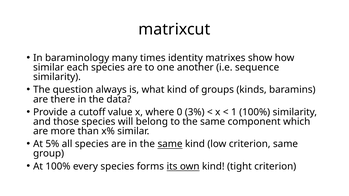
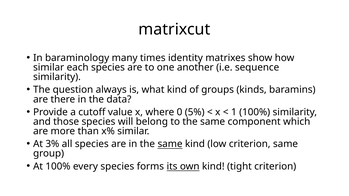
3%: 3% -> 5%
5%: 5% -> 3%
